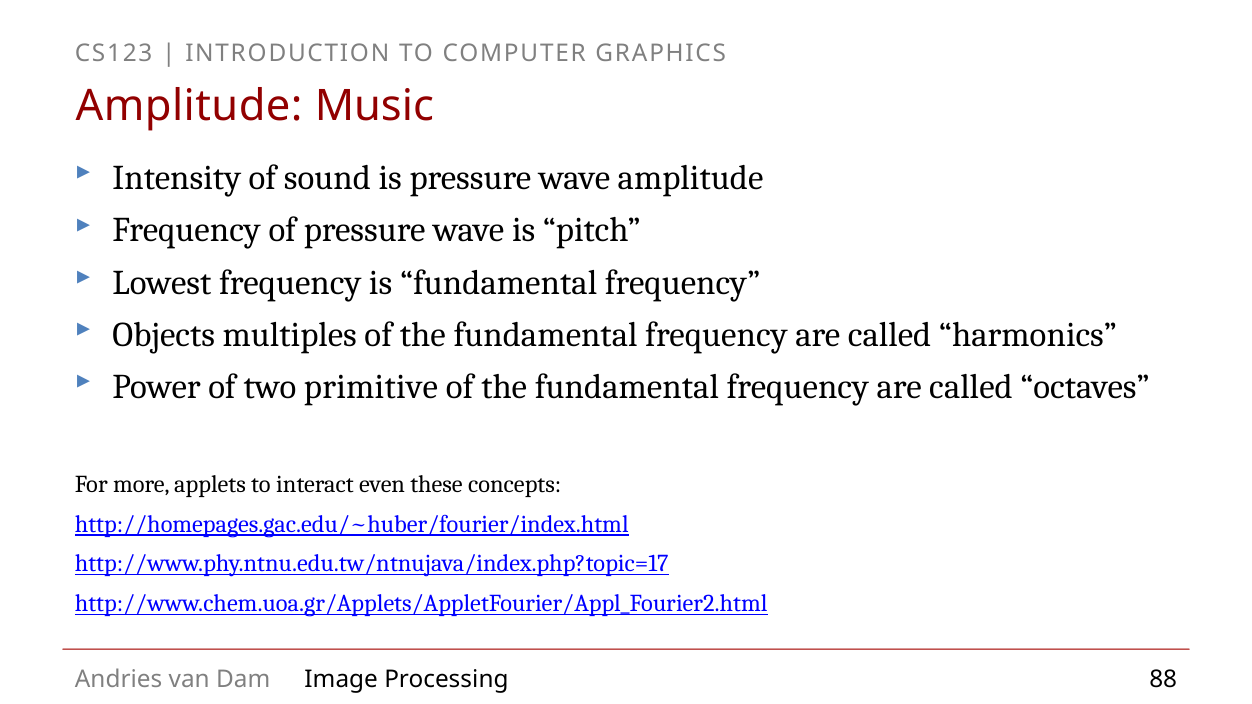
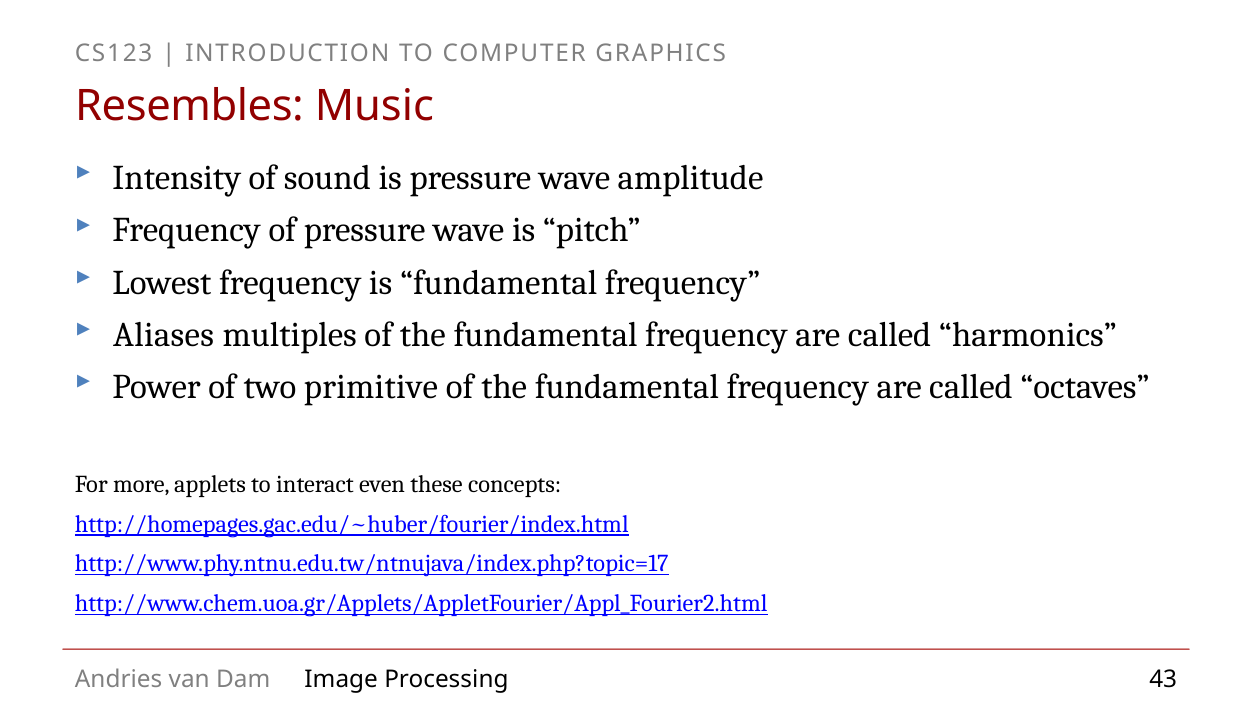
Amplitude at (189, 106): Amplitude -> Resembles
Objects: Objects -> Aliases
88: 88 -> 43
